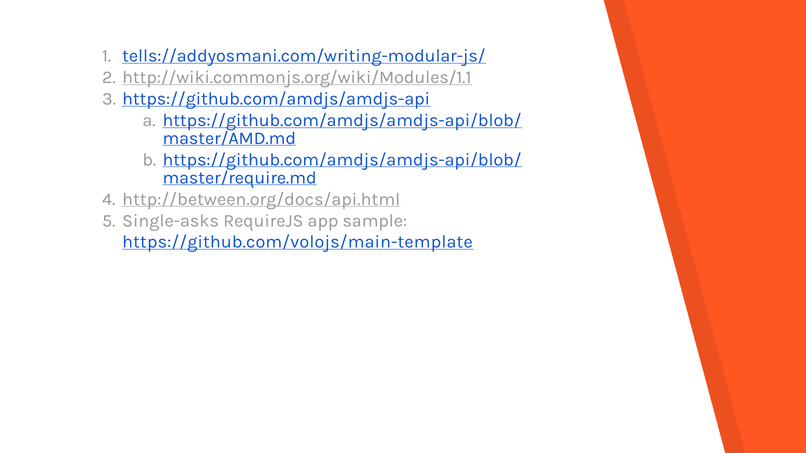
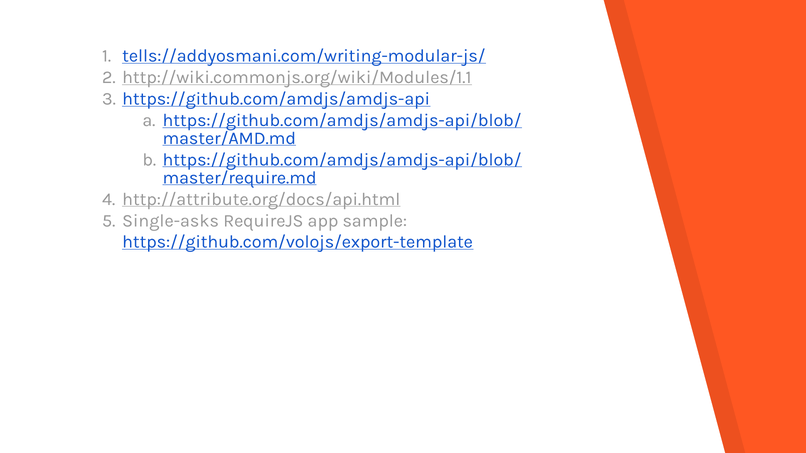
http://between.org/docs/api.html: http://between.org/docs/api.html -> http://attribute.org/docs/api.html
https://github.com/volojs/main-template: https://github.com/volojs/main-template -> https://github.com/volojs/export-template
